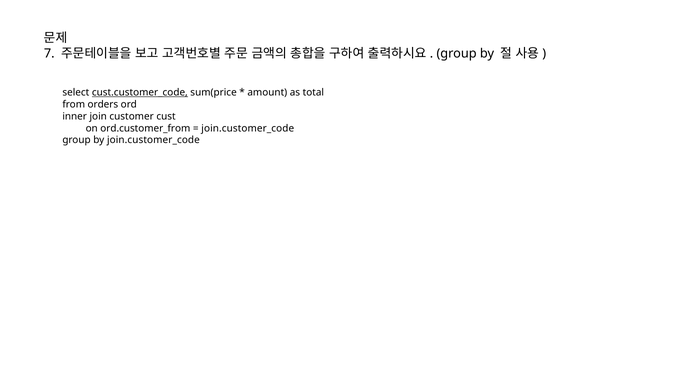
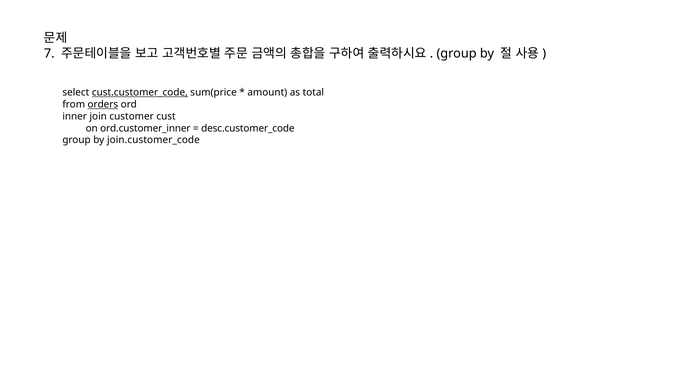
orders underline: none -> present
ord.customer_from: ord.customer_from -> ord.customer_inner
join.customer_code at (248, 128): join.customer_code -> desc.customer_code
